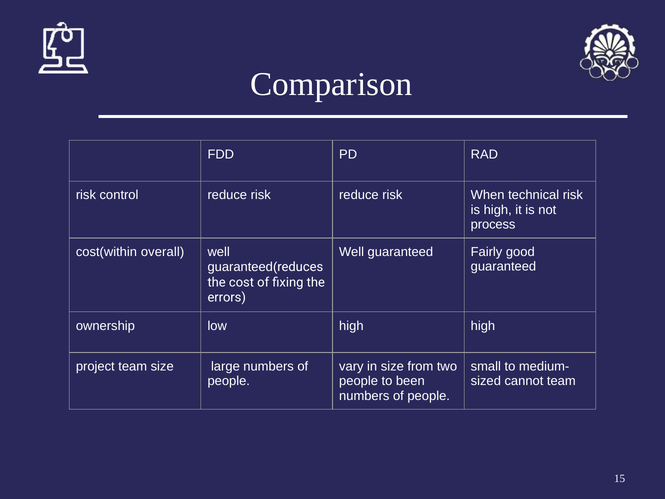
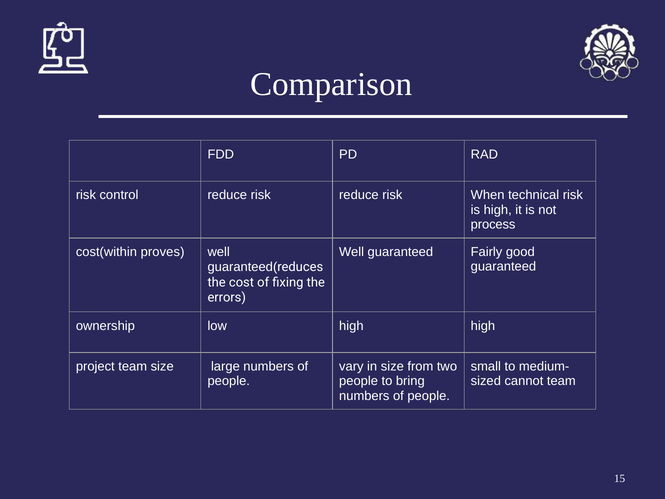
overall: overall -> proves
been: been -> bring
